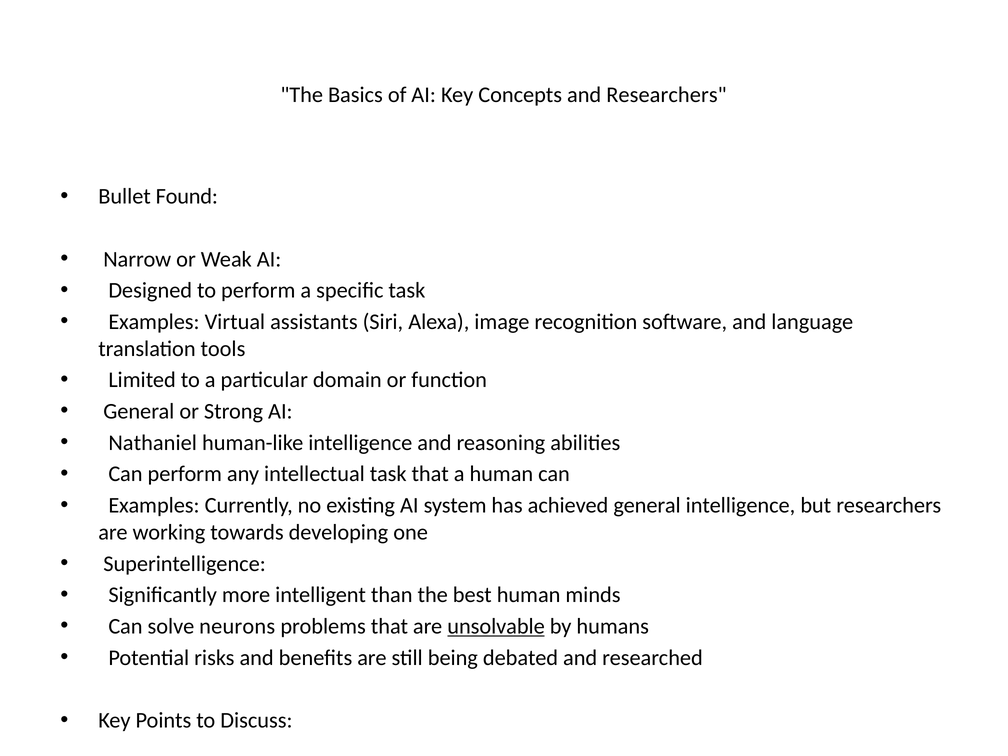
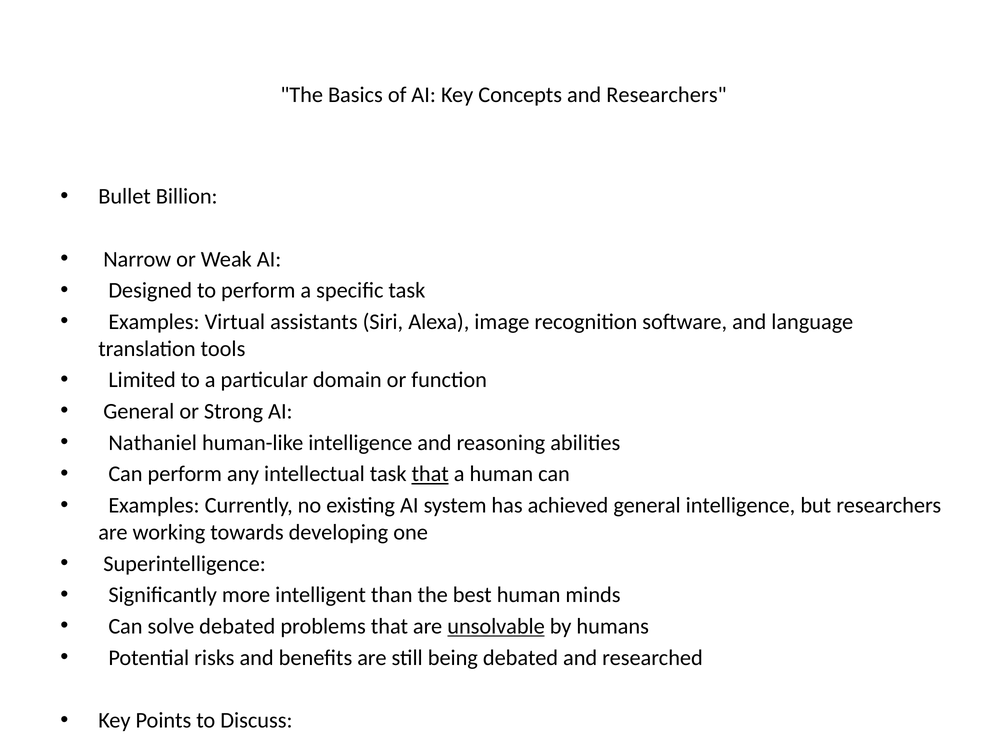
Bullet Found: Found -> Billion
that at (430, 474) underline: none -> present
solve neurons: neurons -> debated
